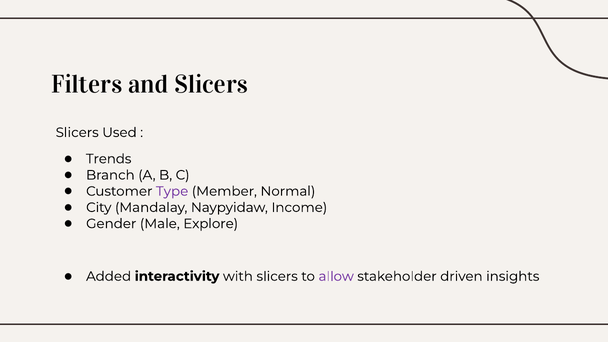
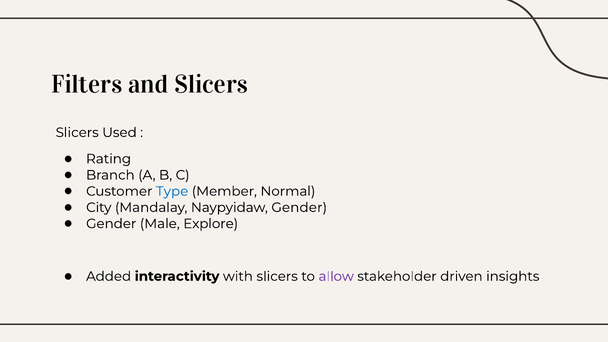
Trends: Trends -> Rating
Type colour: purple -> blue
Naypyidaw Income: Income -> Gender
